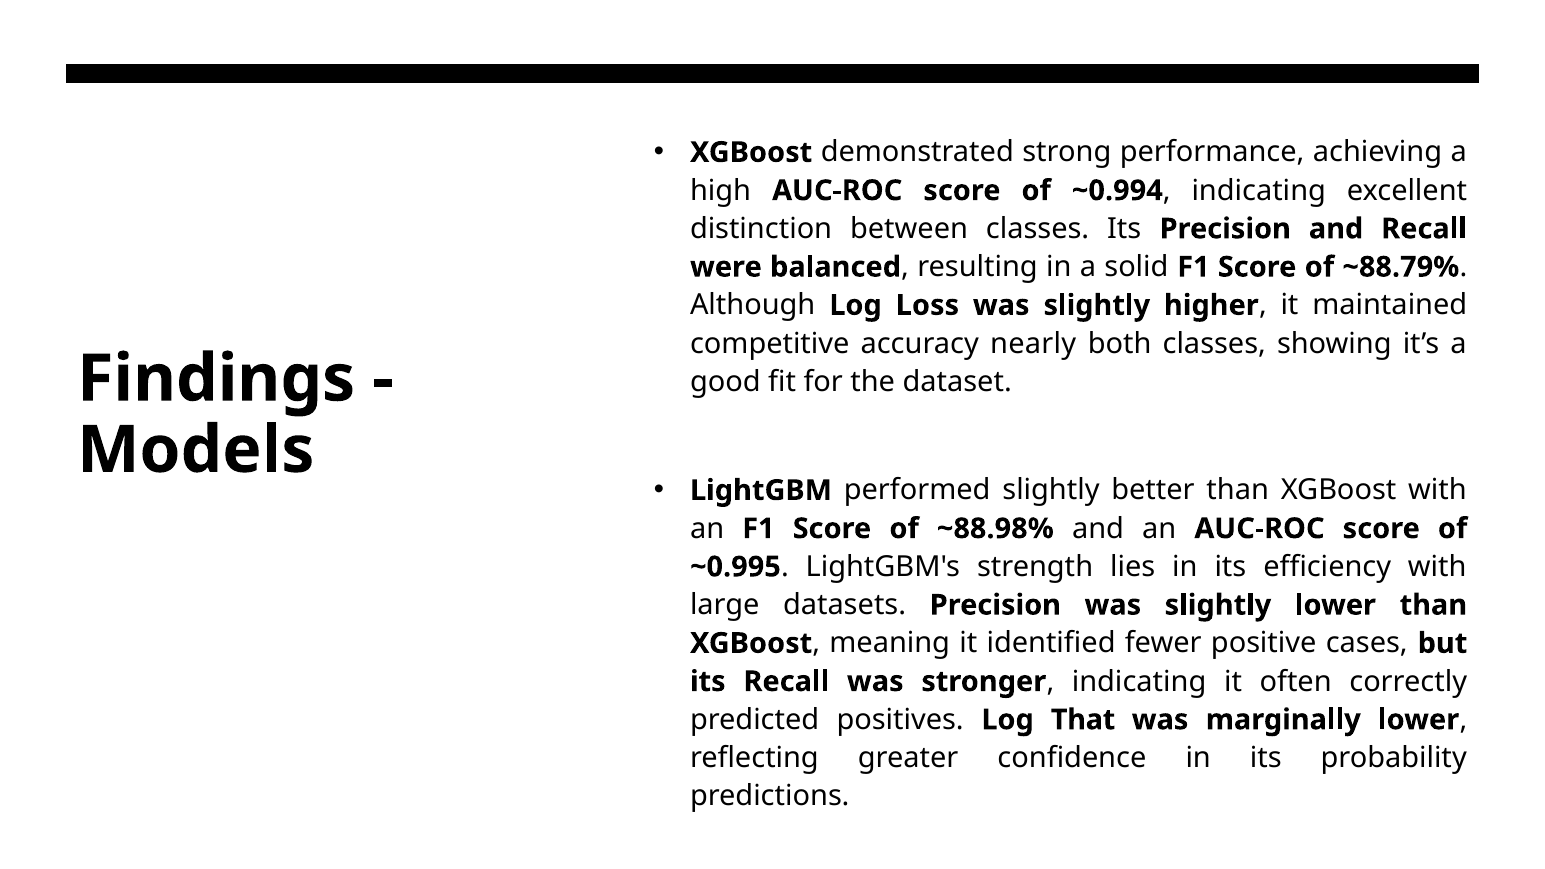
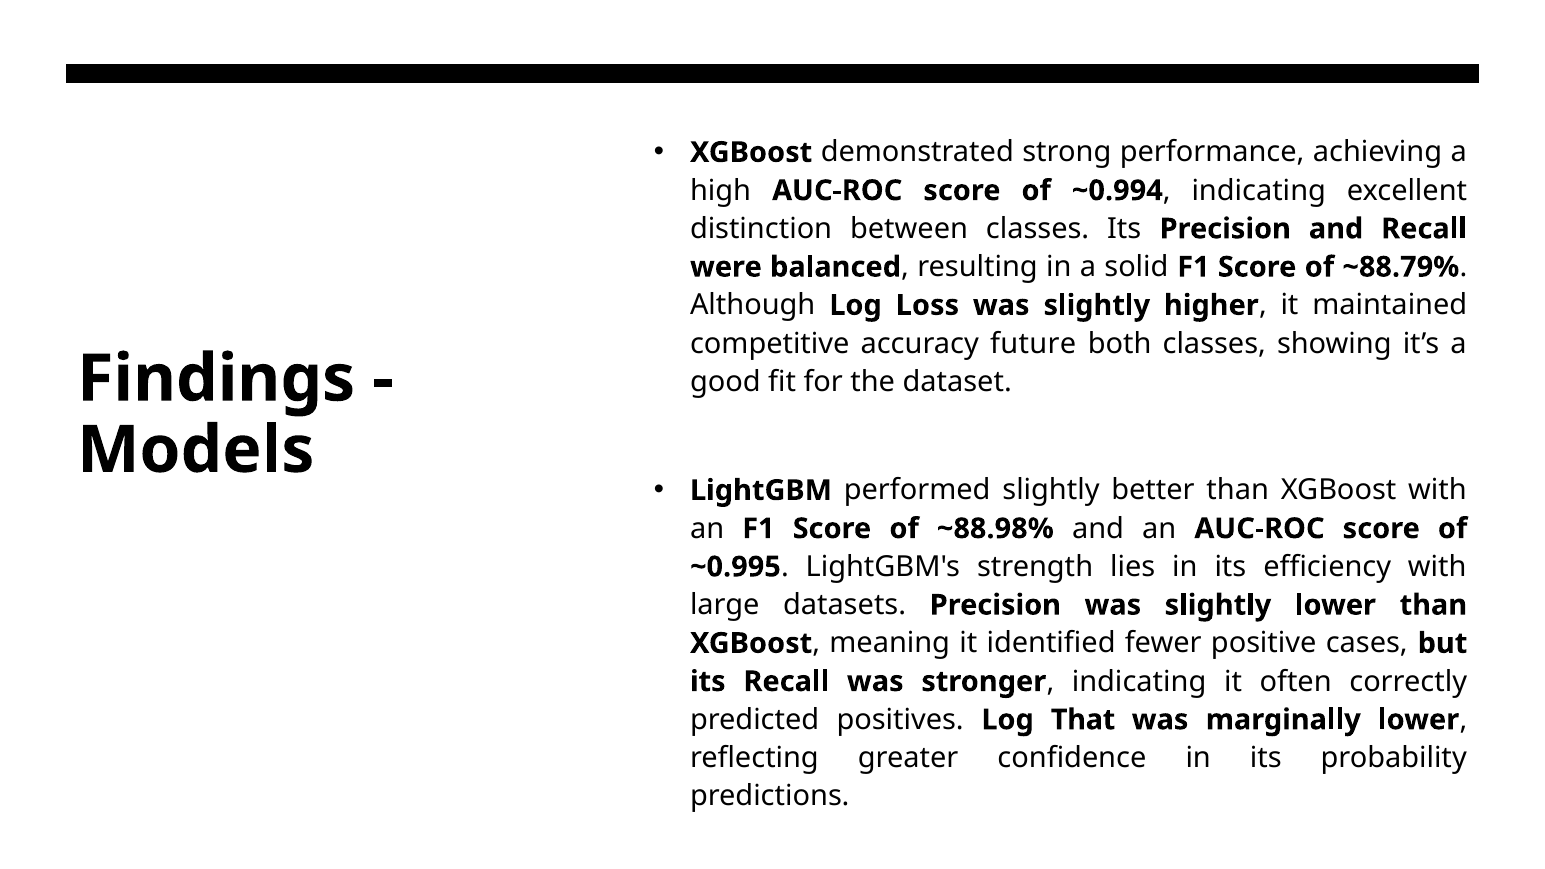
nearly: nearly -> future
